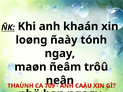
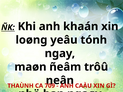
ñaày: ñaày -> yeâu
